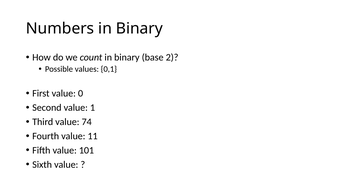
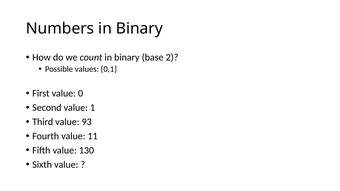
74: 74 -> 93
101: 101 -> 130
